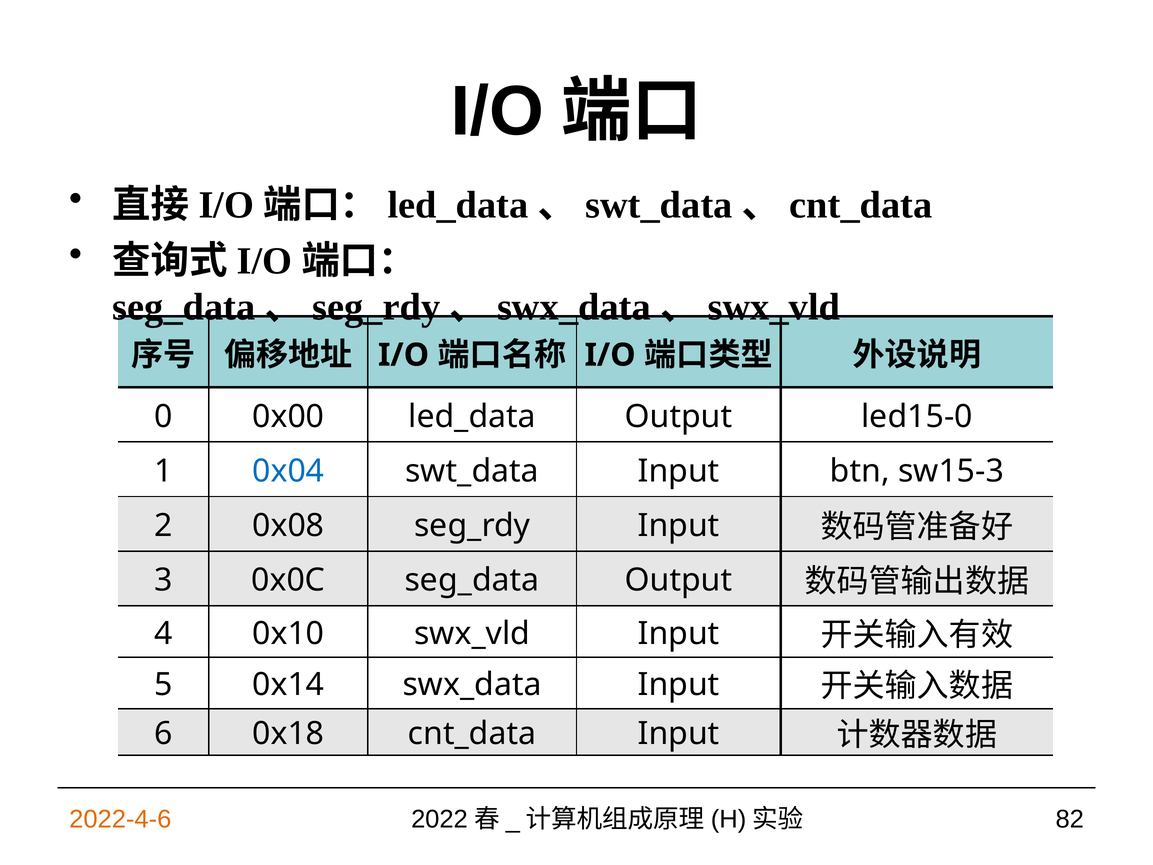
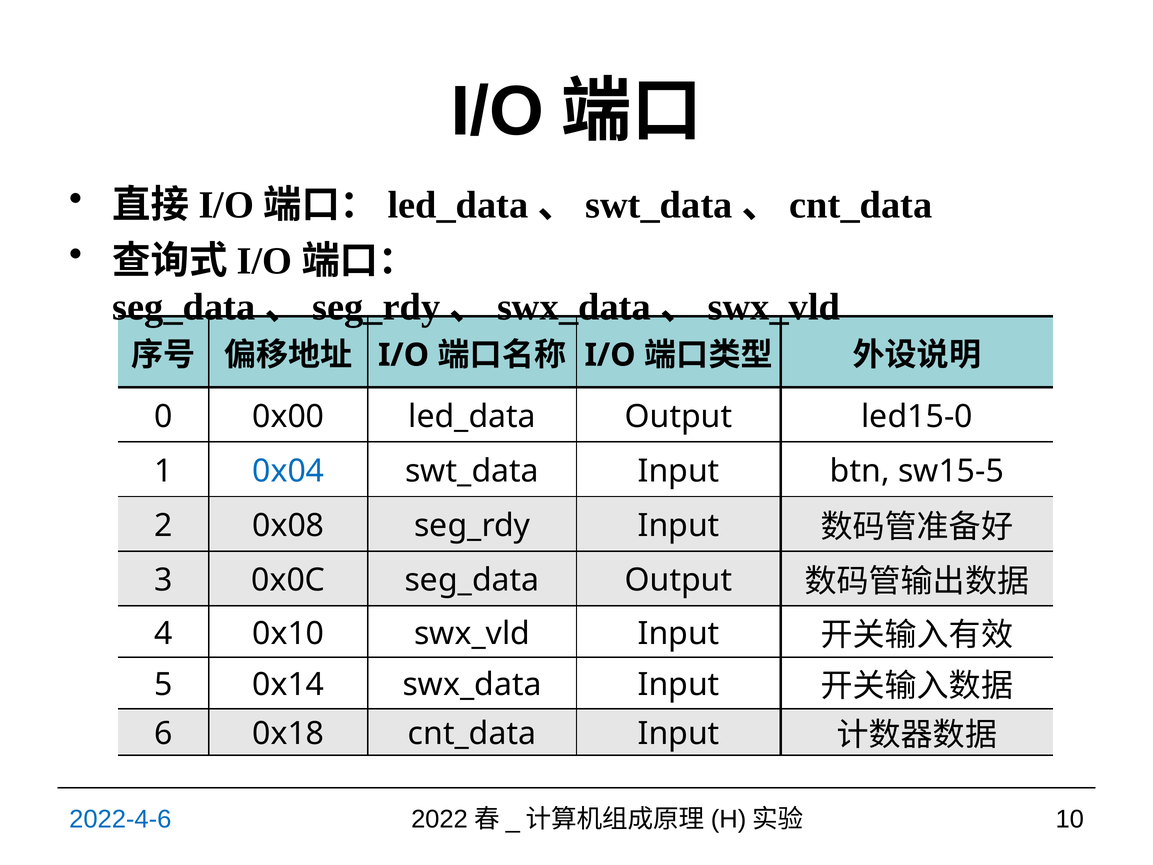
sw15-3: sw15-3 -> sw15-5
2022-4-6 colour: orange -> blue
82: 82 -> 10
